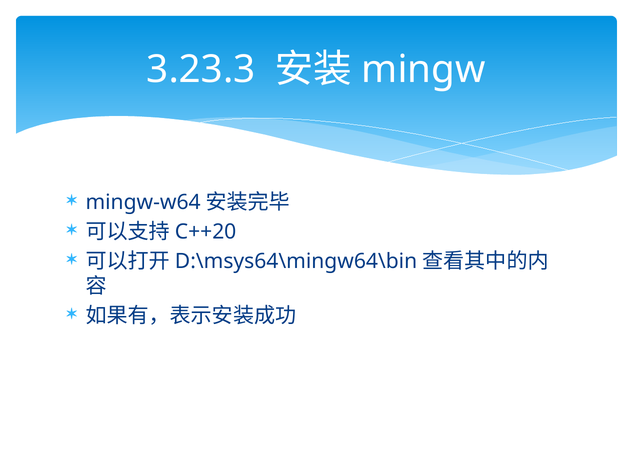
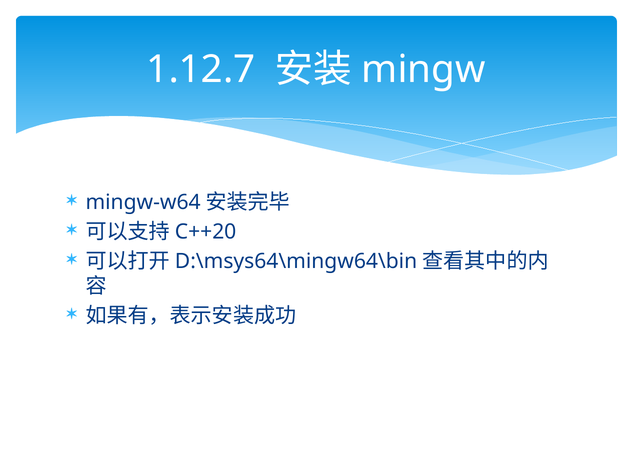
3.23.3: 3.23.3 -> 1.12.7
